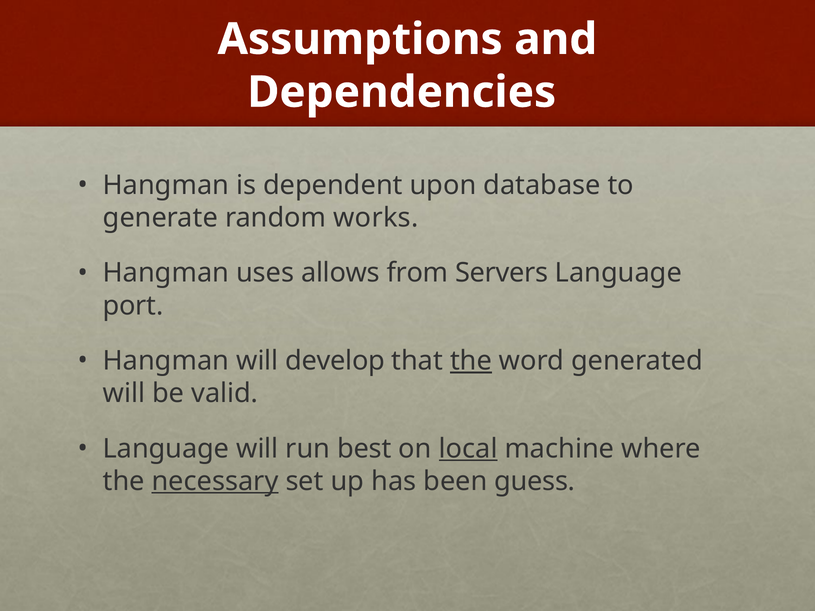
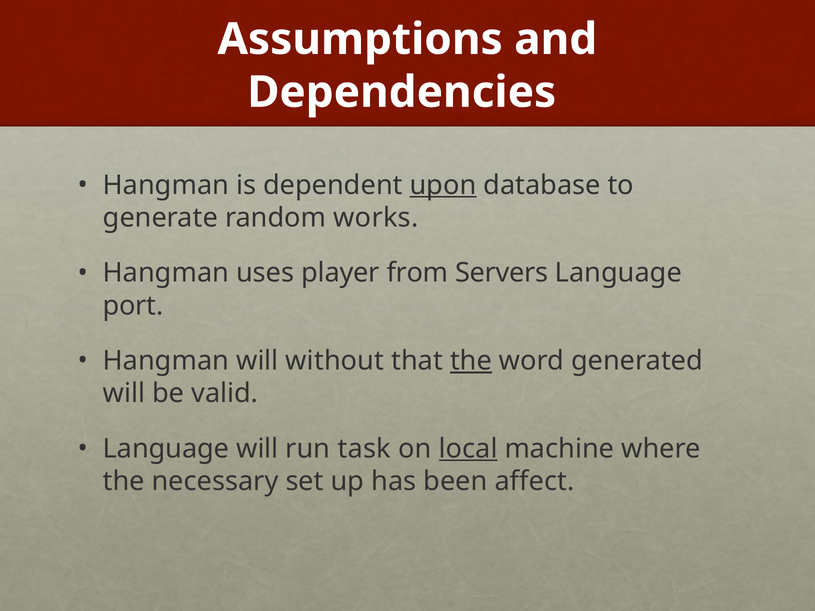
upon underline: none -> present
allows: allows -> player
develop: develop -> without
best: best -> task
necessary underline: present -> none
guess: guess -> affect
